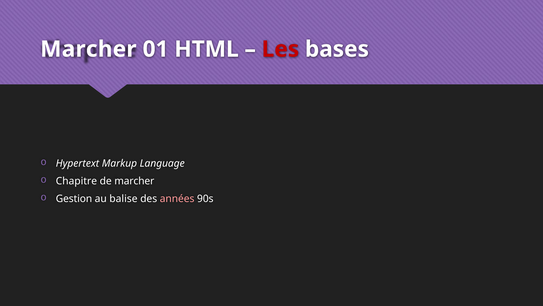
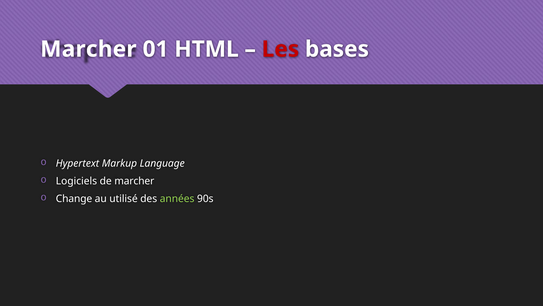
Chapitre: Chapitre -> Logiciels
Gestion: Gestion -> Change
balise: balise -> utilisé
années colour: pink -> light green
